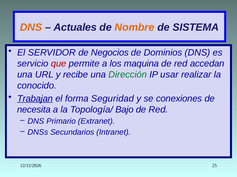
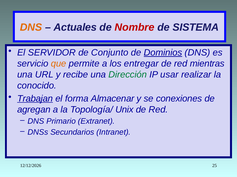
Nombre colour: orange -> red
Negocios: Negocios -> Conjunto
Dominios underline: none -> present
que colour: red -> orange
maquina: maquina -> entregar
accedan: accedan -> mientras
Seguridad: Seguridad -> Almacenar
necesita: necesita -> agregan
Bajo: Bajo -> Unix
